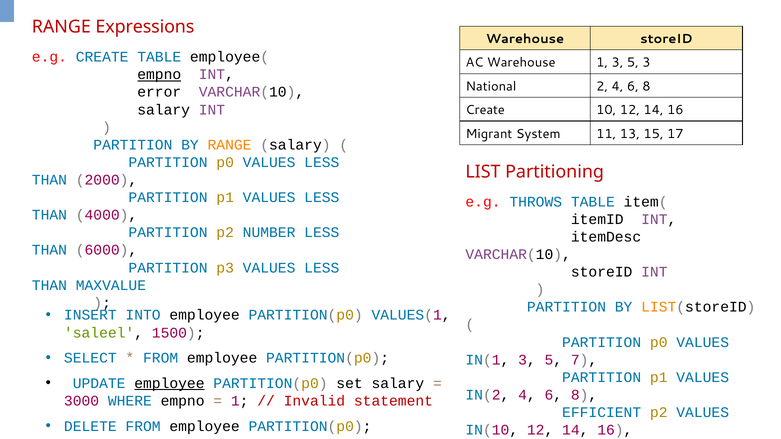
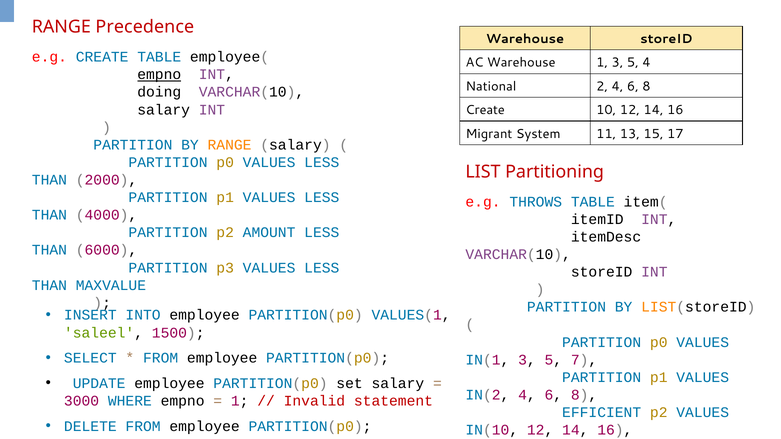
Expressions: Expressions -> Precedence
5 3: 3 -> 4
error: error -> doing
NUMBER: NUMBER -> AMOUNT
employee at (169, 384) underline: present -> none
